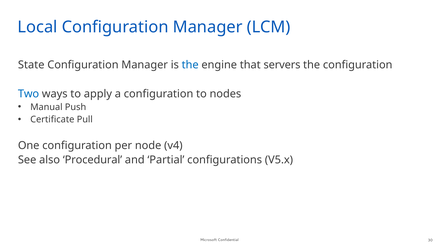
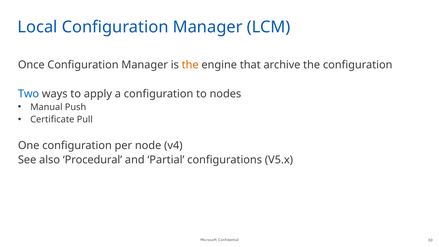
State: State -> Once
the at (190, 65) colour: blue -> orange
servers: servers -> archive
